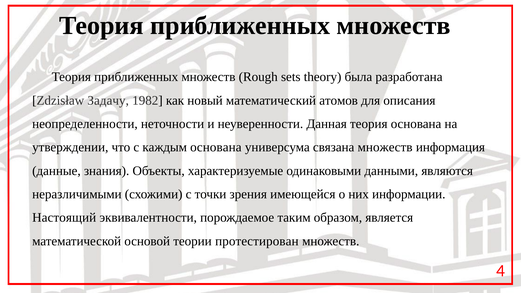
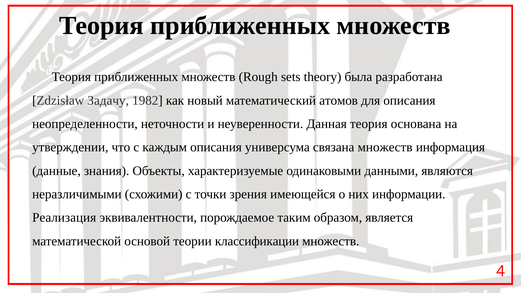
каждым основана: основана -> описания
Настоящий: Настоящий -> Реализация
протестирован: протестирован -> классификации
